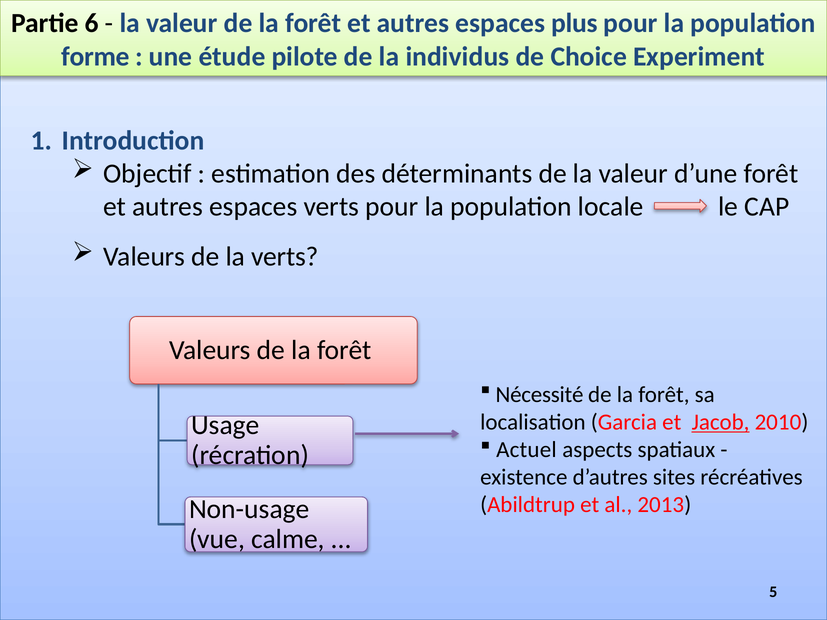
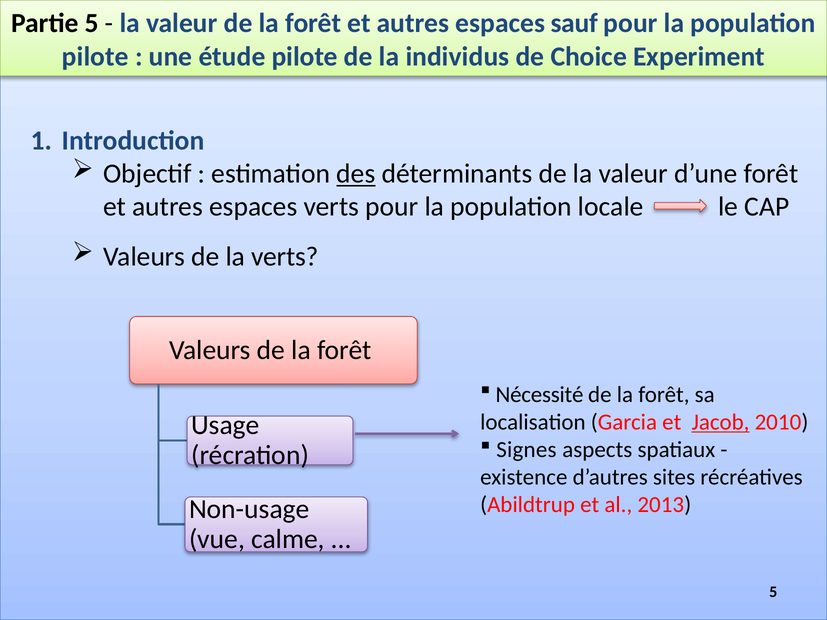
Partie 6: 6 -> 5
plus: plus -> sauf
forme at (95, 56): forme -> pilote
des underline: none -> present
Actuel: Actuel -> Signes
